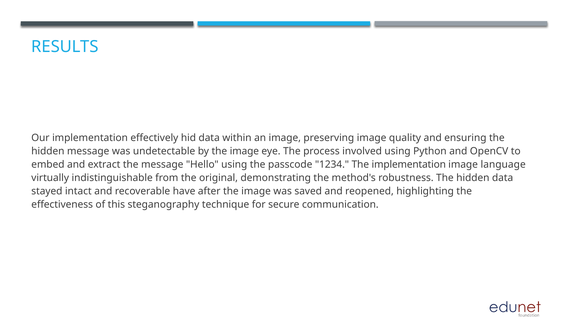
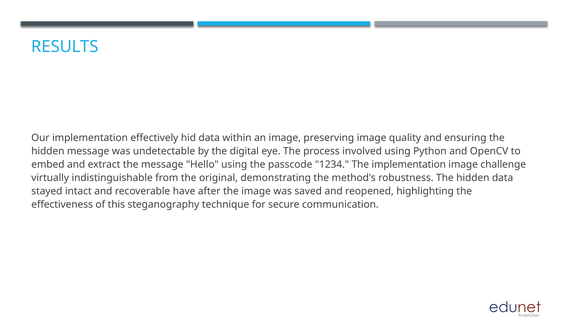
by the image: image -> digital
language: language -> challenge
